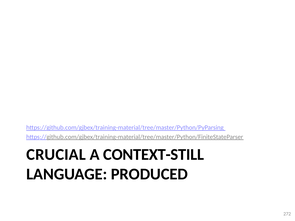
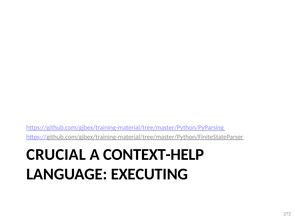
CONTEXT-STILL: CONTEXT-STILL -> CONTEXT-HELP
PRODUCED: PRODUCED -> EXECUTING
